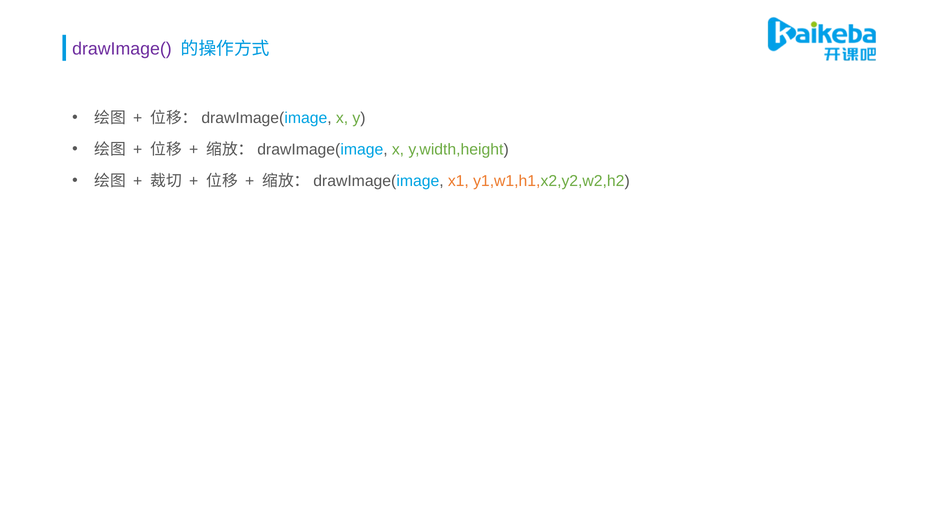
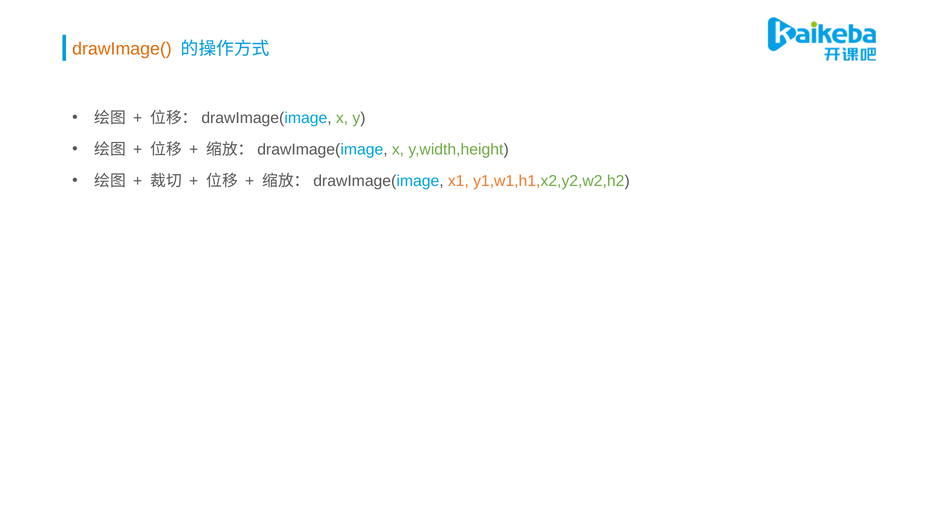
drawImage( colour: purple -> orange
